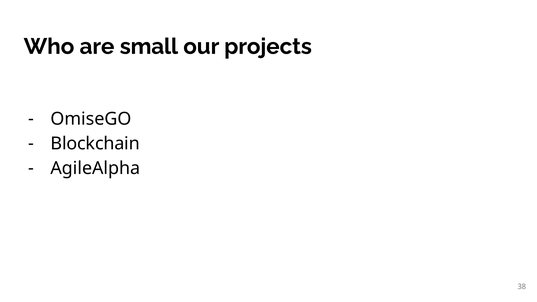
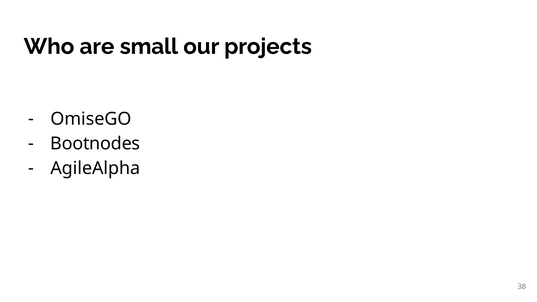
Blockchain: Blockchain -> Bootnodes
